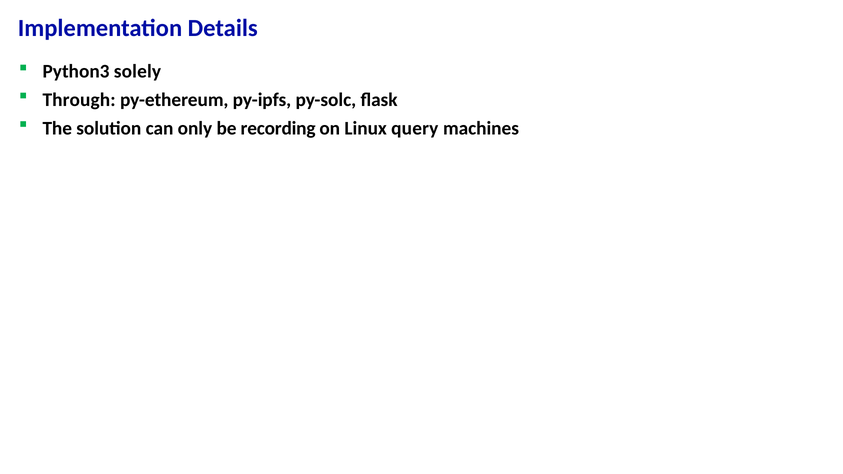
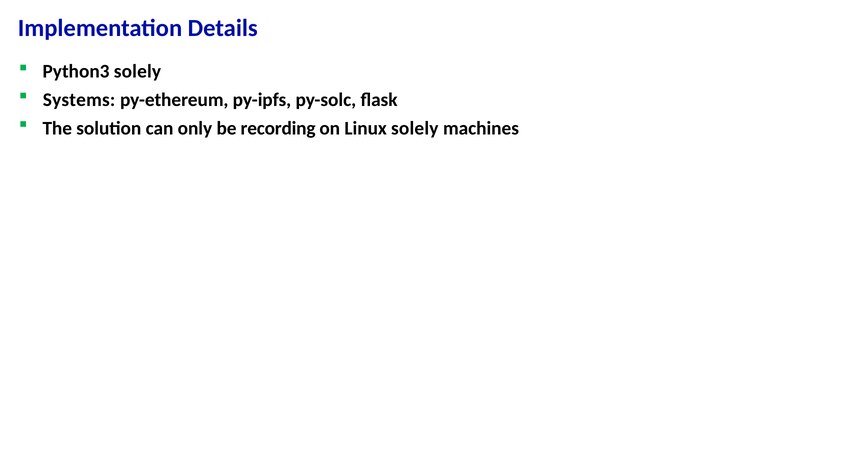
Through: Through -> Systems
Linux query: query -> solely
